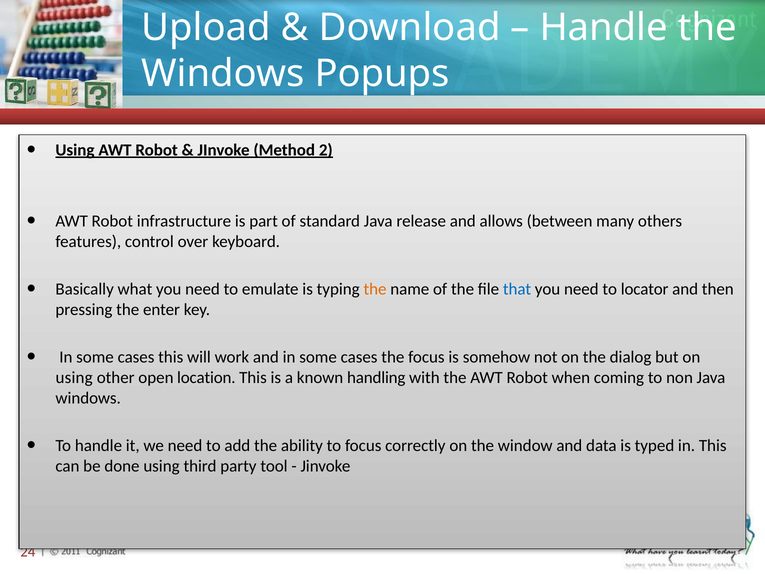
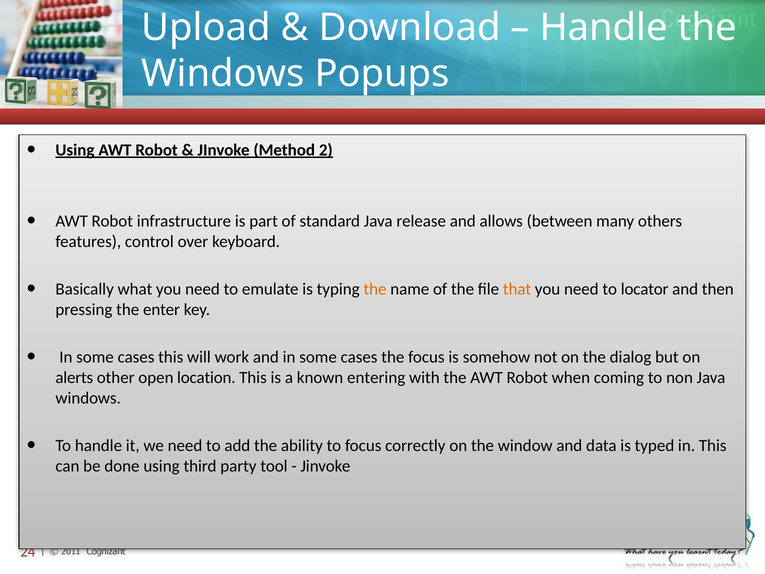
that colour: blue -> orange
using at (74, 378): using -> alerts
handling: handling -> entering
